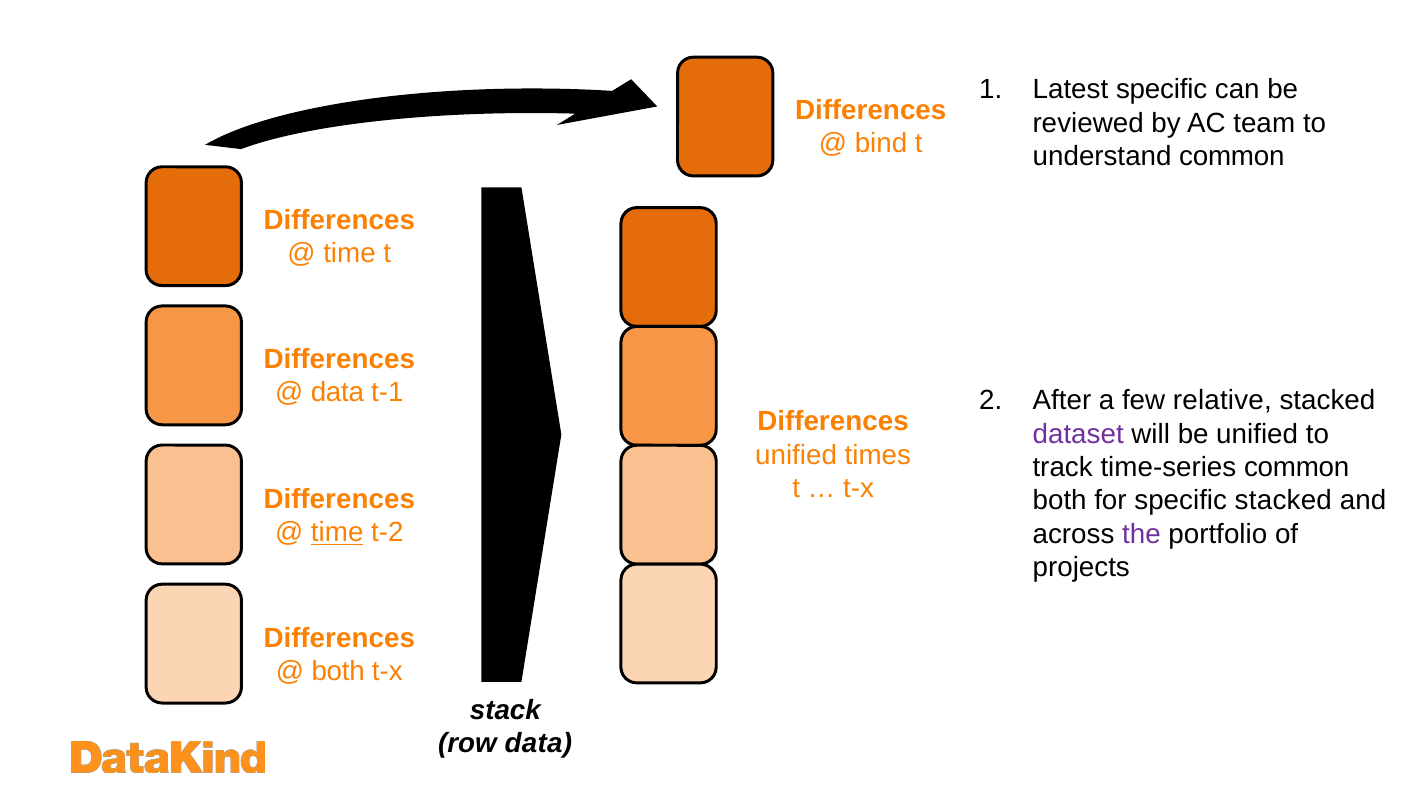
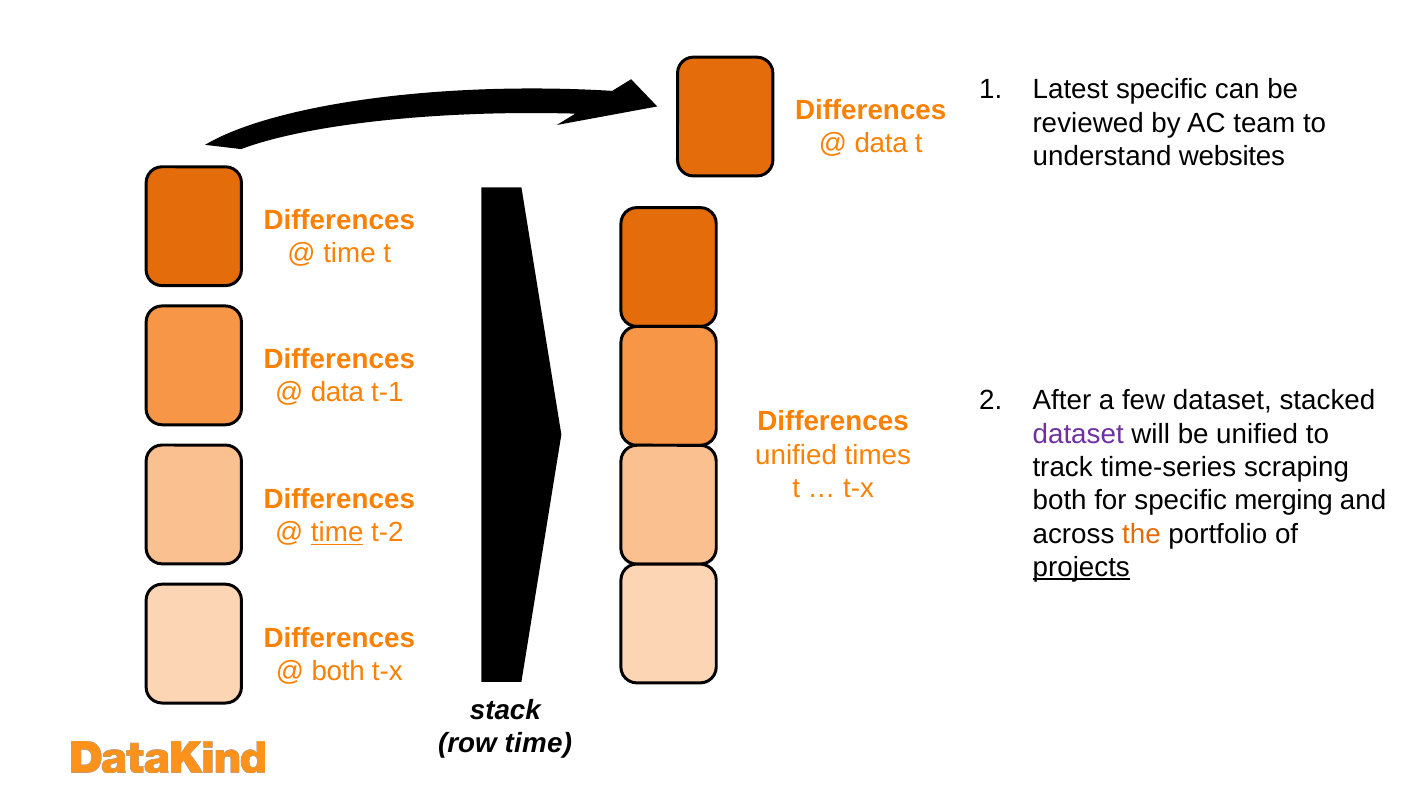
bind at (881, 144): bind -> data
understand common: common -> websites
few relative: relative -> dataset
time-series common: common -> scraping
specific stacked: stacked -> merging
the colour: purple -> orange
projects underline: none -> present
row data: data -> time
